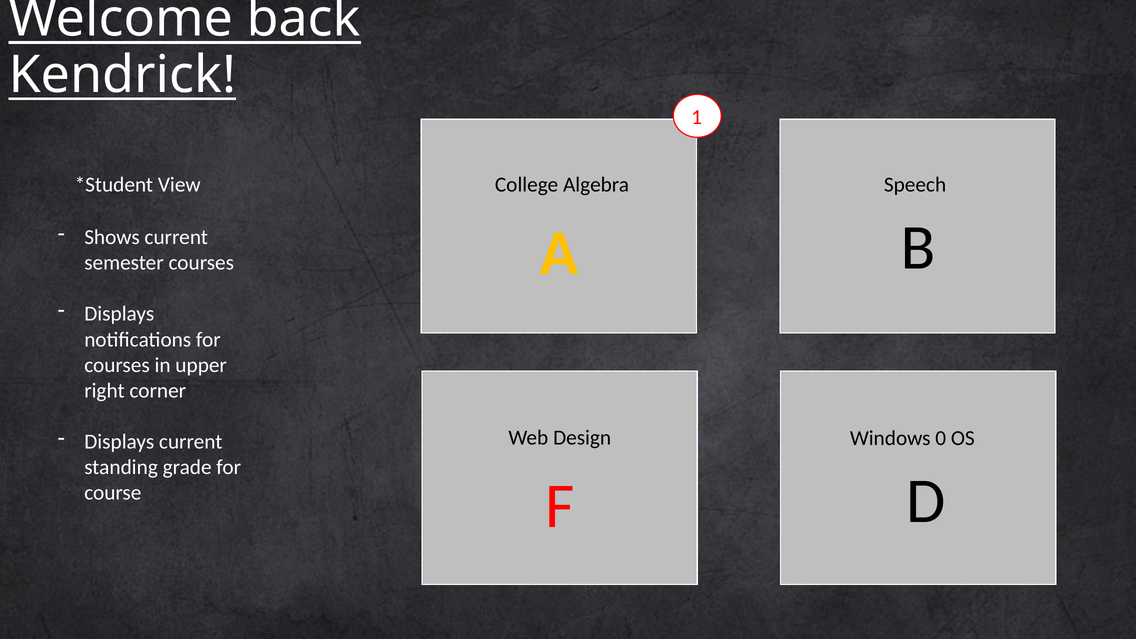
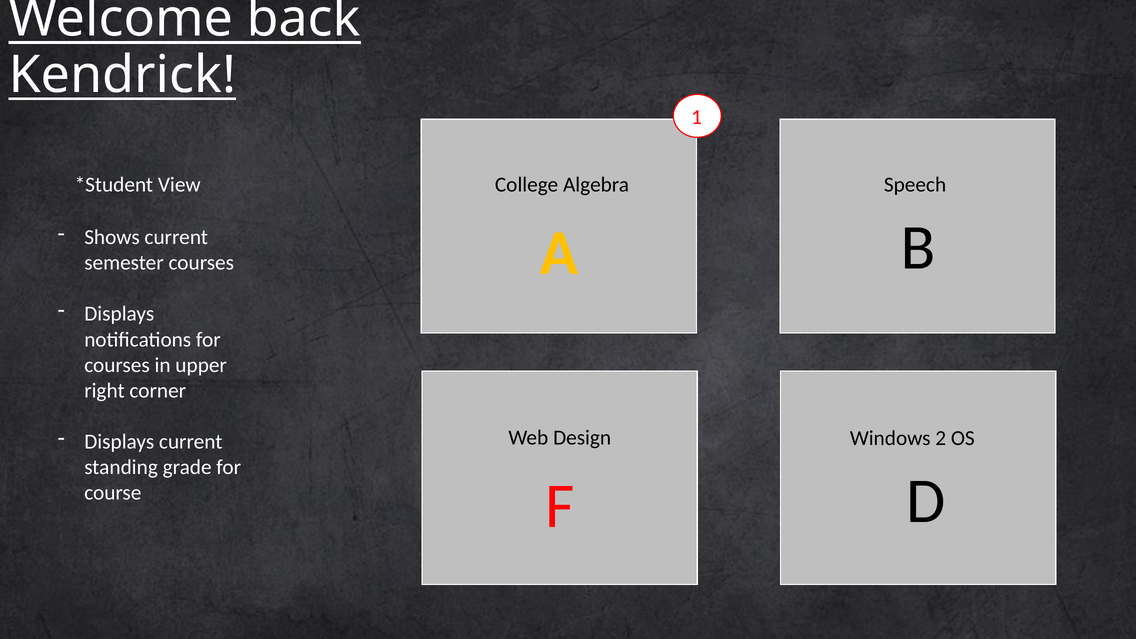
0: 0 -> 2
